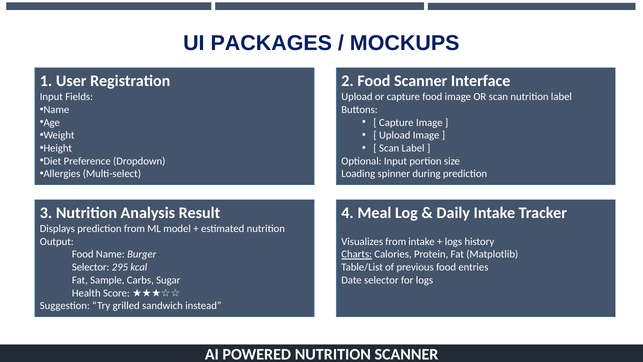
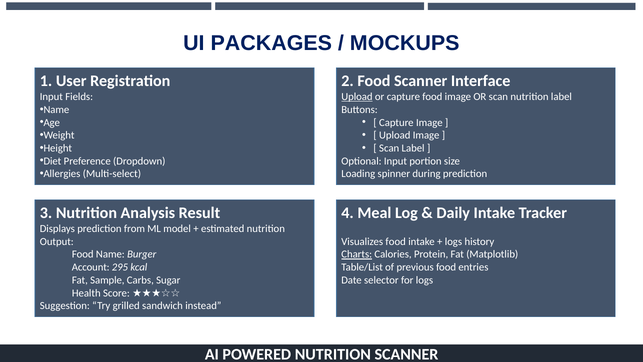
Upload at (357, 97) underline: none -> present
Visualizes from: from -> food
Selector at (91, 267): Selector -> Account
